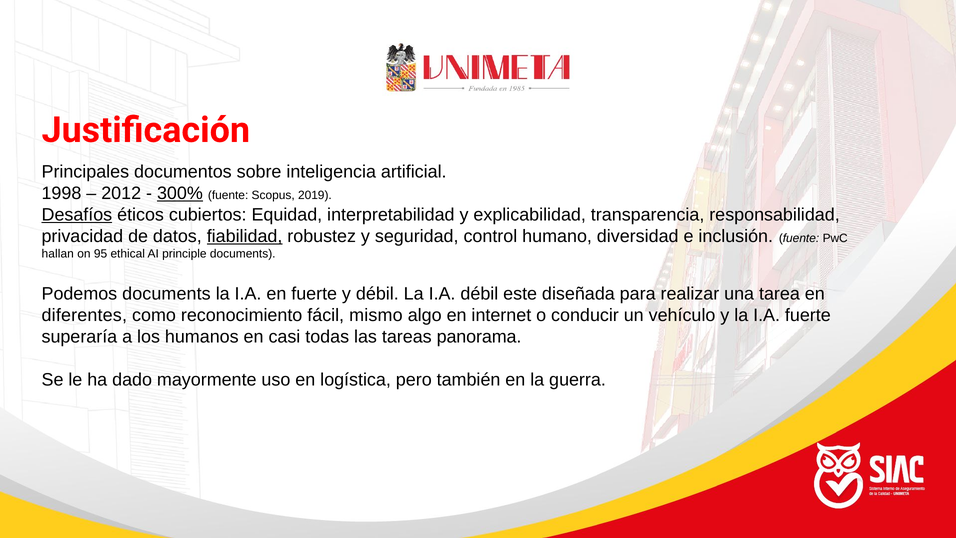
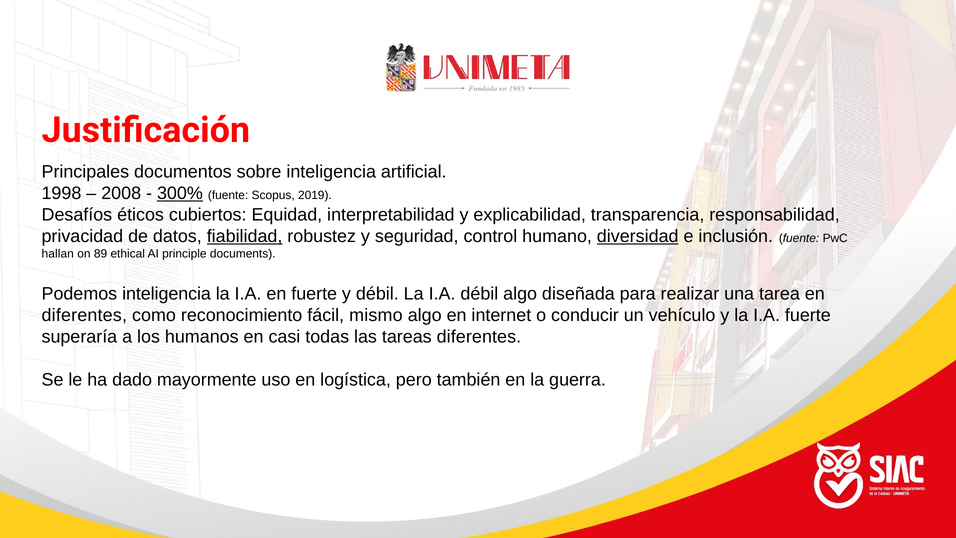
2012: 2012 -> 2008
Desafíos underline: present -> none
diversidad underline: none -> present
95: 95 -> 89
Podemos documents: documents -> inteligencia
débil este: este -> algo
tareas panorama: panorama -> diferentes
